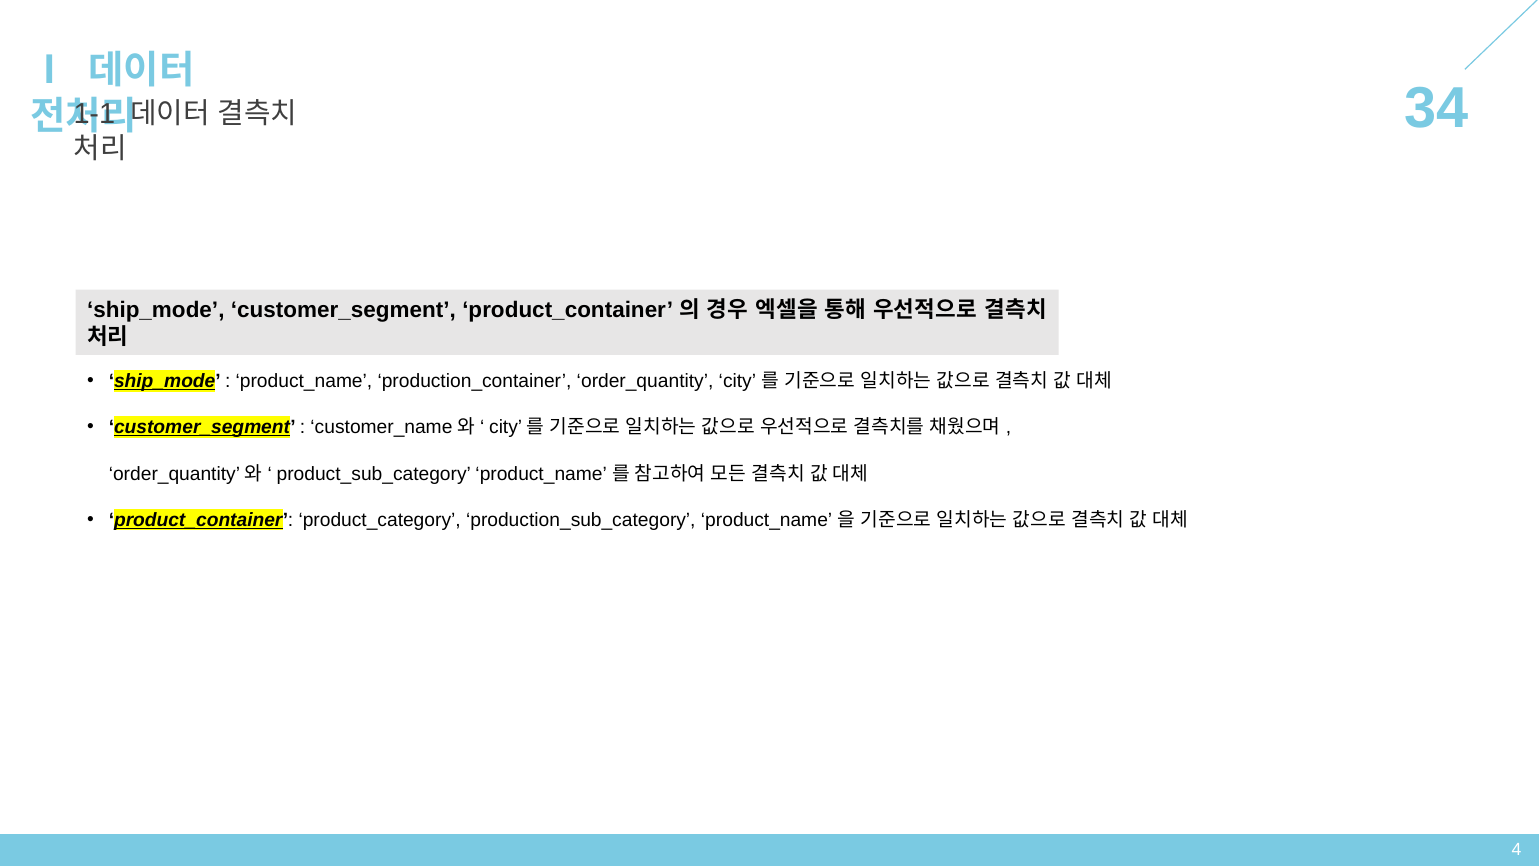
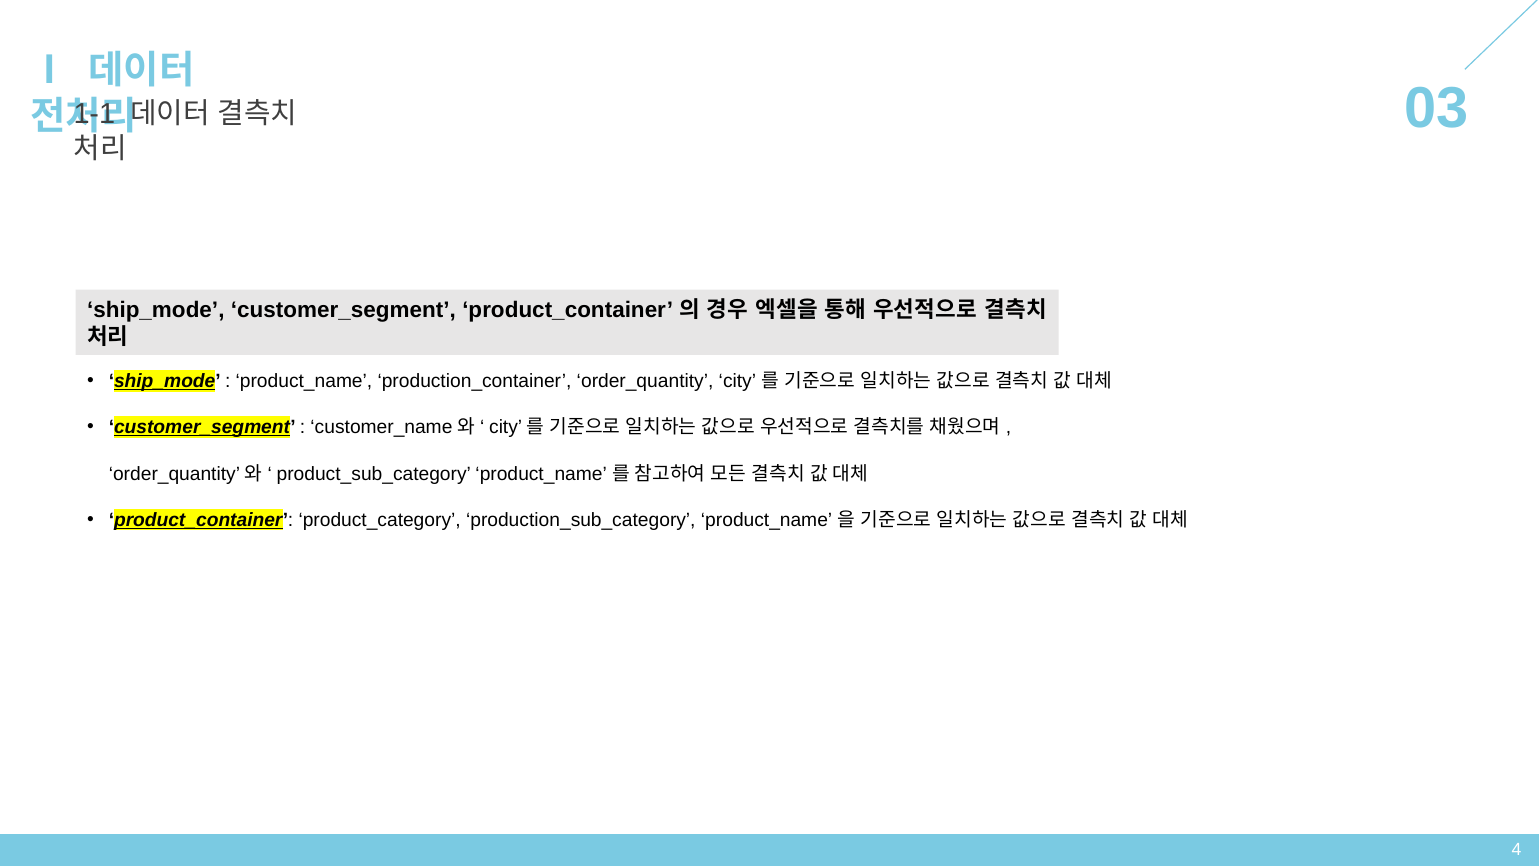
34: 34 -> 03
